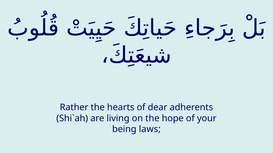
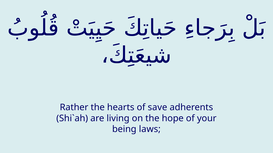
dear: dear -> save
